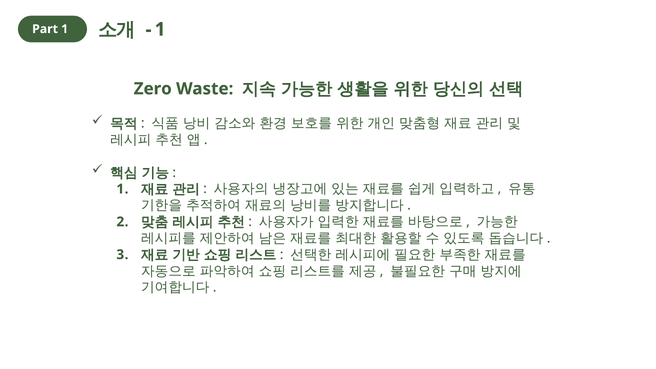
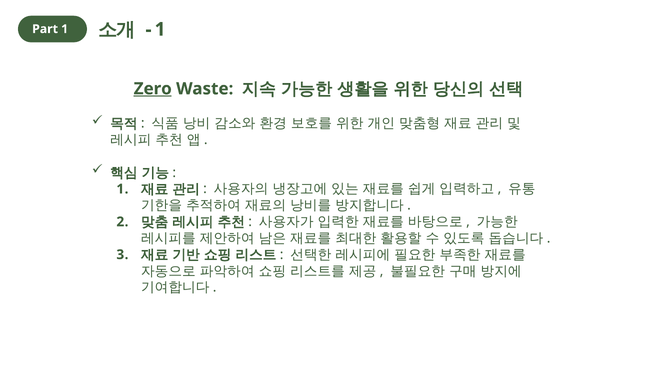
Zero underline: none -> present
